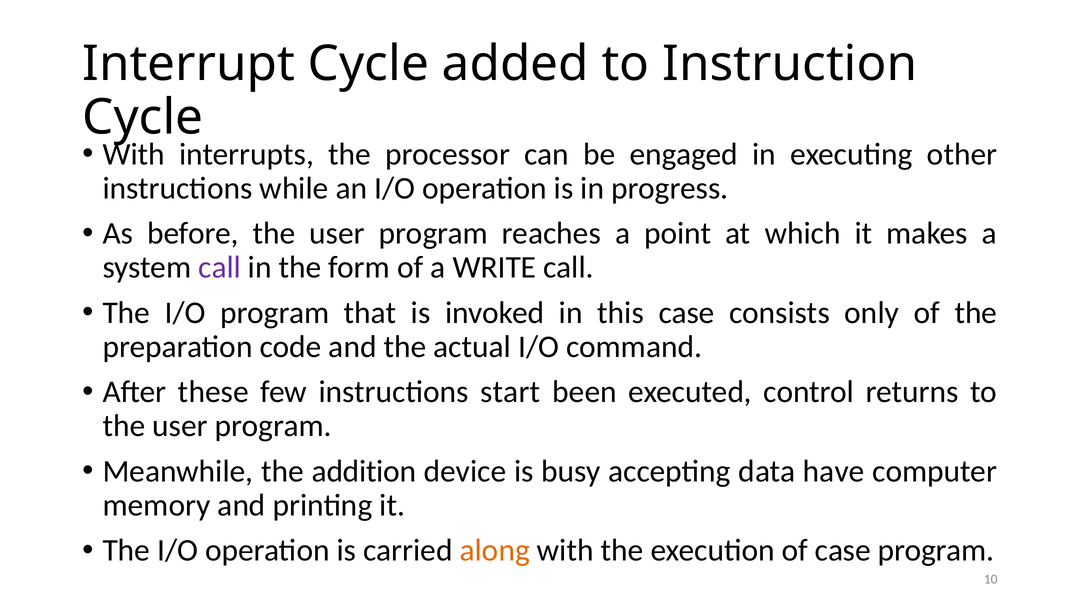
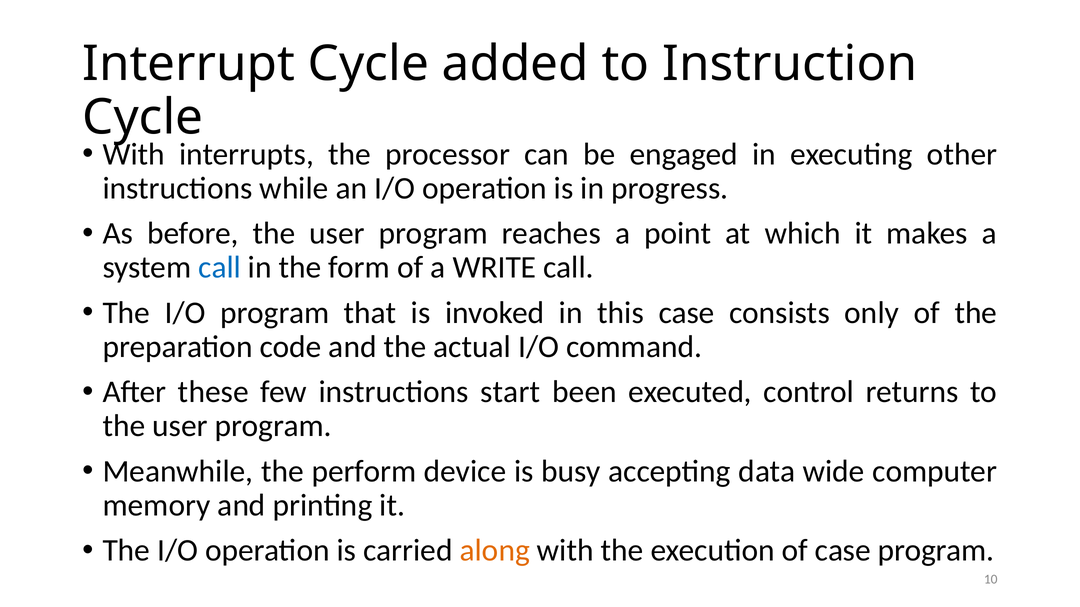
call at (220, 268) colour: purple -> blue
addition: addition -> perform
have: have -> wide
